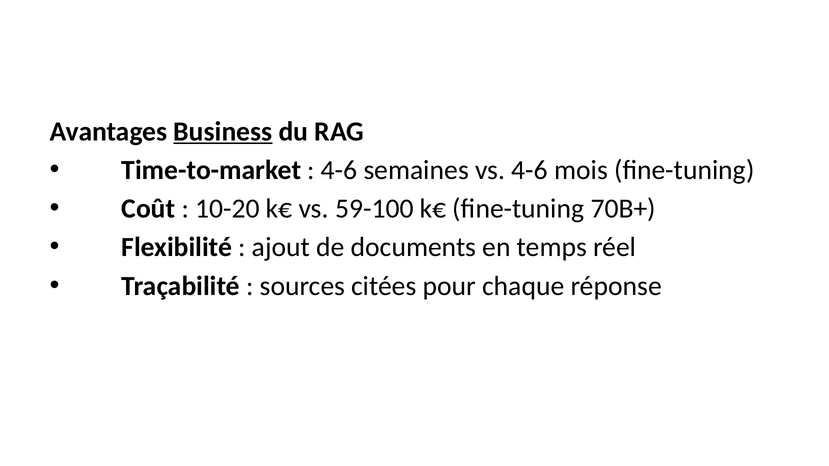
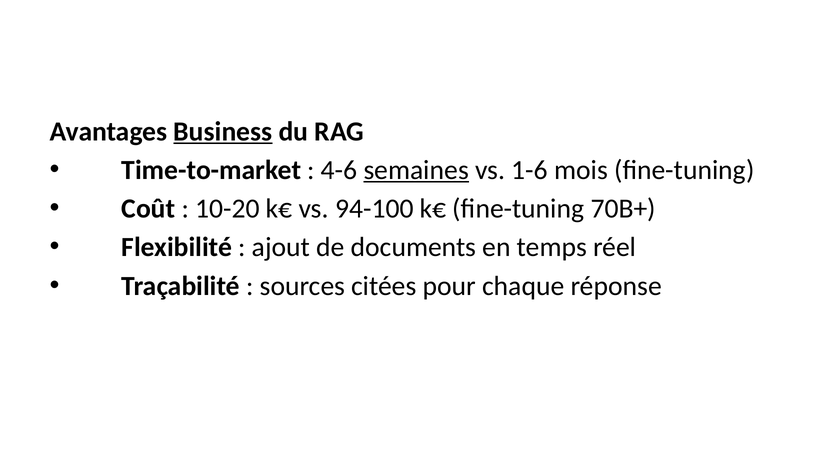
semaines underline: none -> present
vs 4-6: 4-6 -> 1-6
59-100: 59-100 -> 94-100
